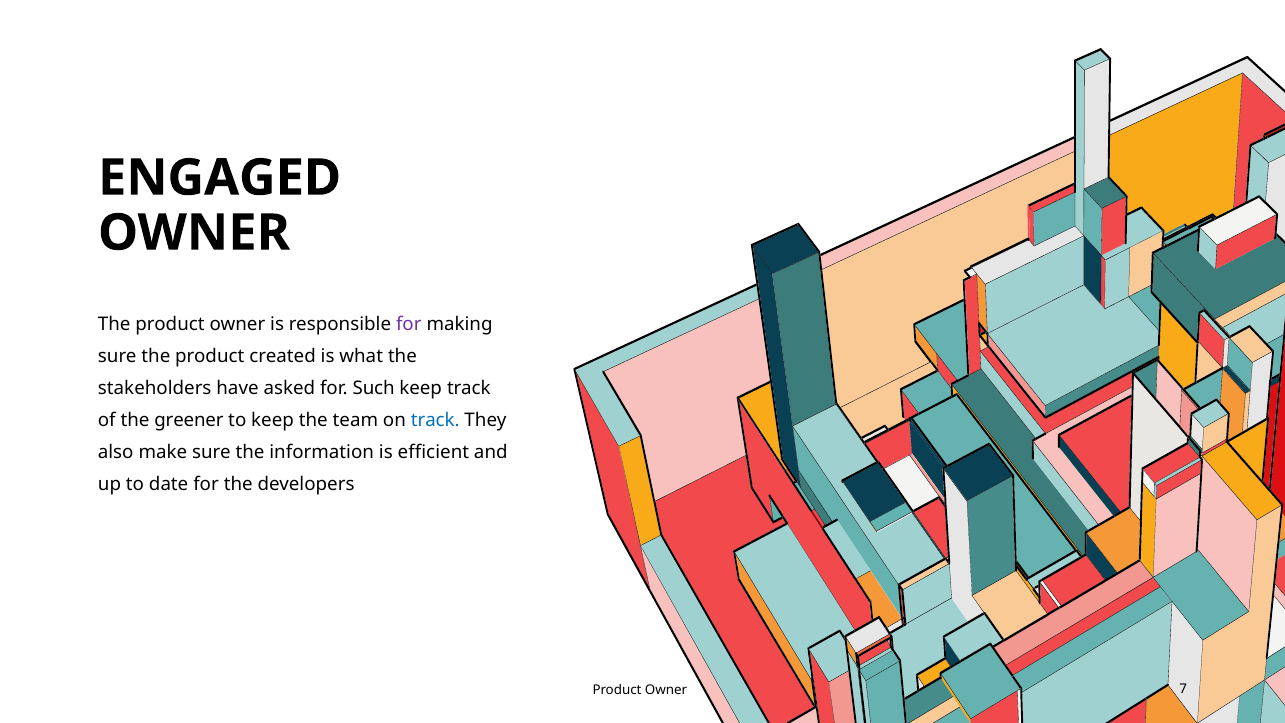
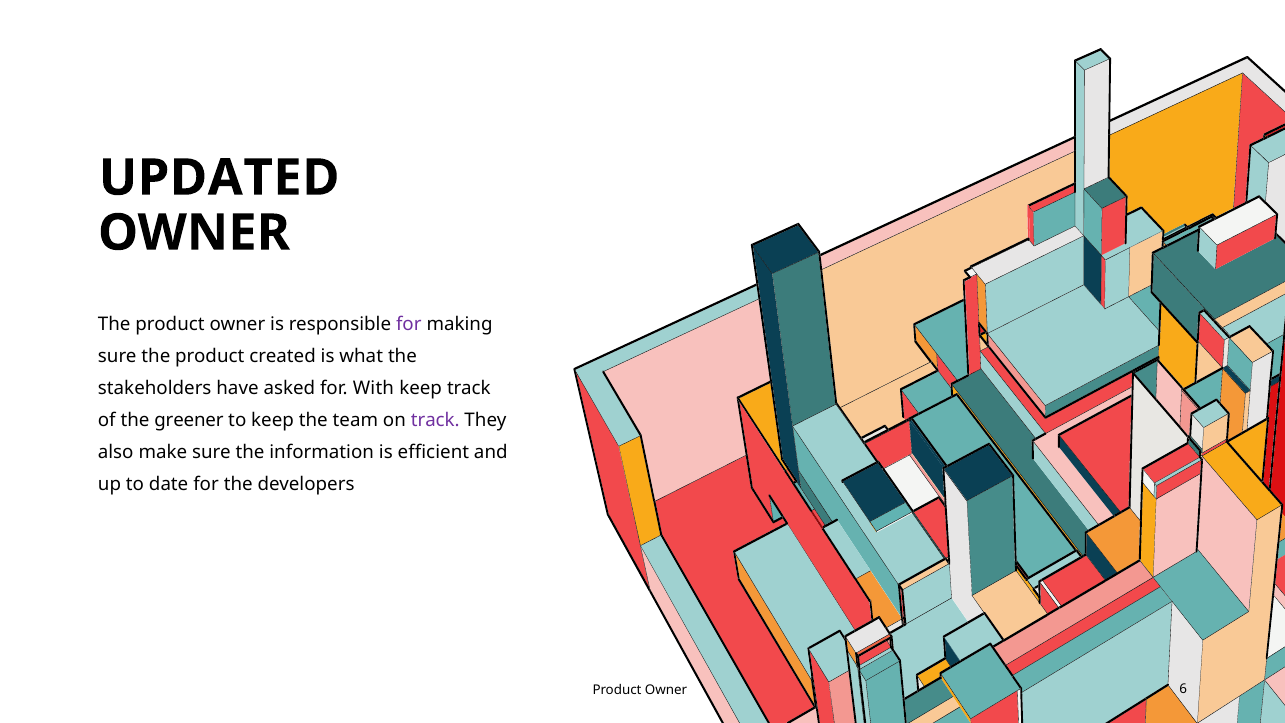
ENGAGED: ENGAGED -> UPDATED
Such: Such -> With
track at (435, 420) colour: blue -> purple
7: 7 -> 6
